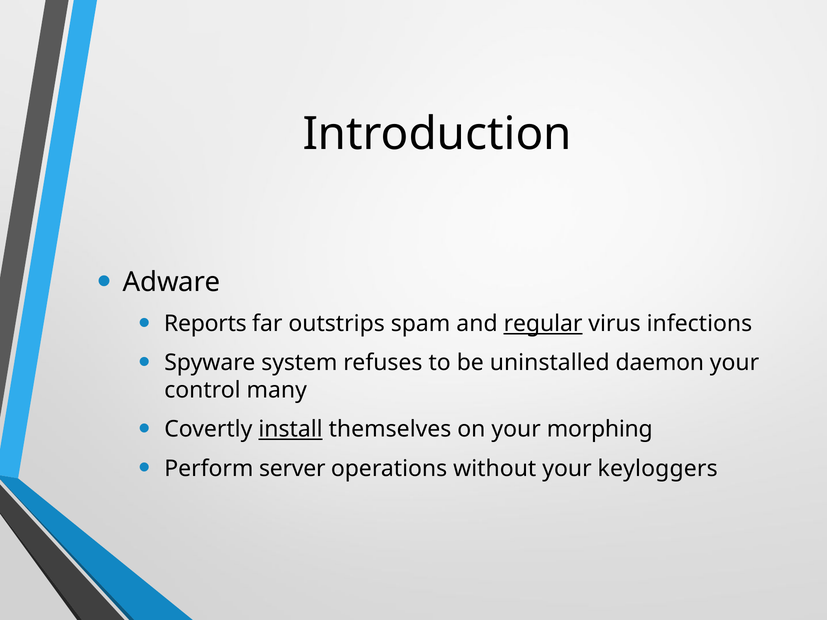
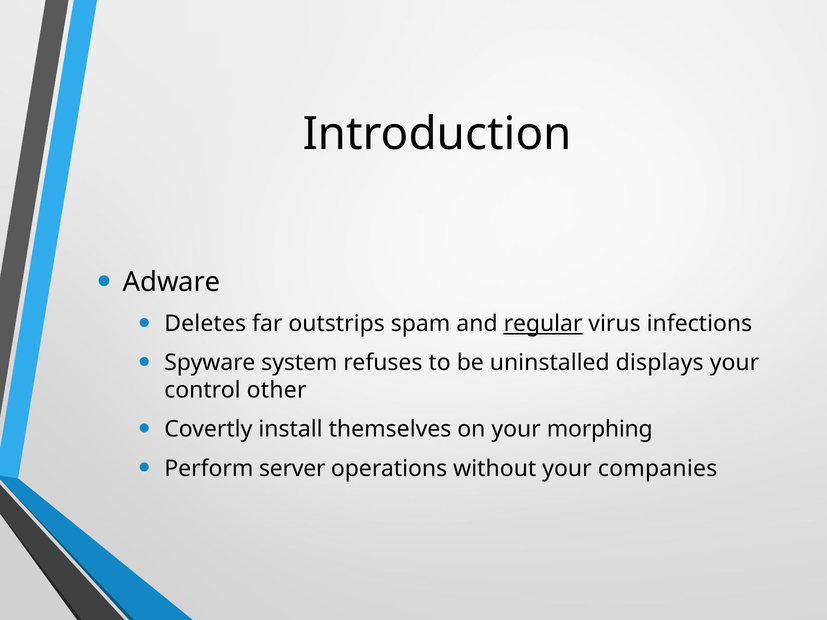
Reports: Reports -> Deletes
daemon: daemon -> displays
many: many -> other
install underline: present -> none
keyloggers: keyloggers -> companies
